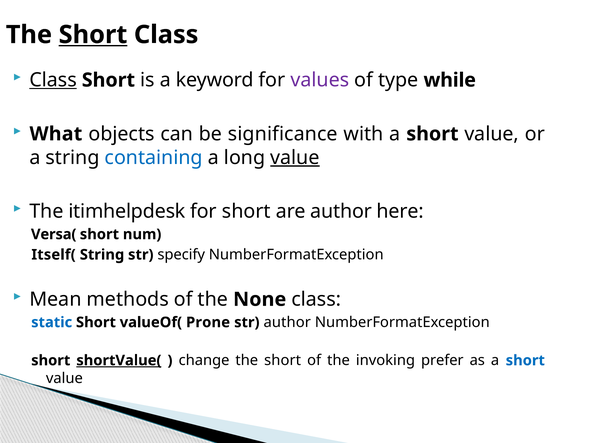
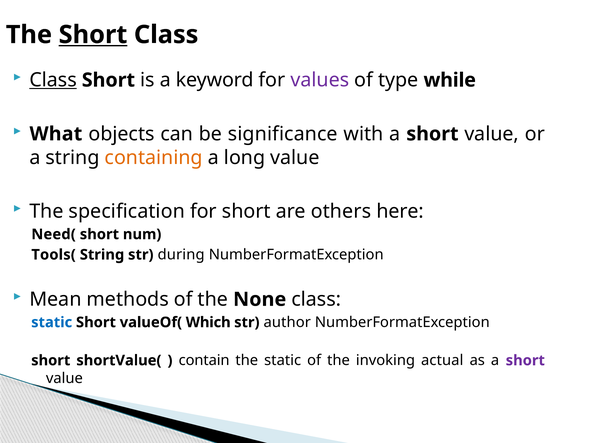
containing colour: blue -> orange
value at (295, 157) underline: present -> none
itimhelpdesk: itimhelpdesk -> specification
are author: author -> others
Versa(: Versa( -> Need(
Itself(: Itself( -> Tools(
specify: specify -> during
Prone: Prone -> Which
shortValue( underline: present -> none
change: change -> contain
short at (283, 360): short -> static
prefer: prefer -> actual
short at (525, 360) colour: blue -> purple
